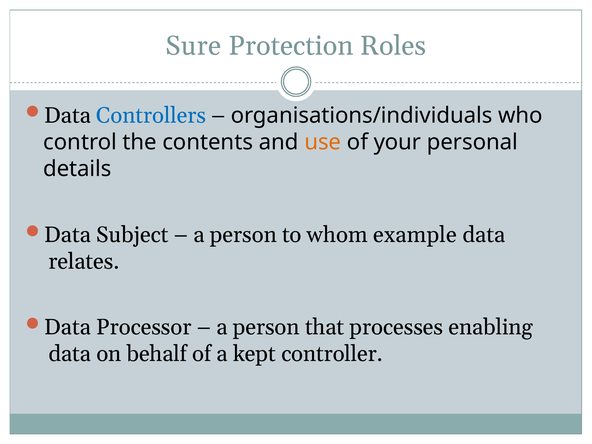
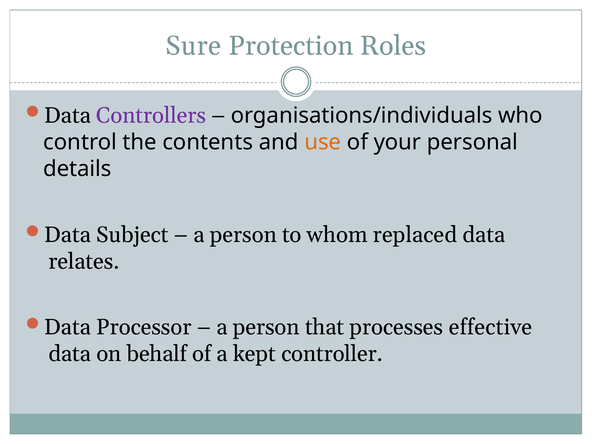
Controllers colour: blue -> purple
example: example -> replaced
enabling: enabling -> effective
